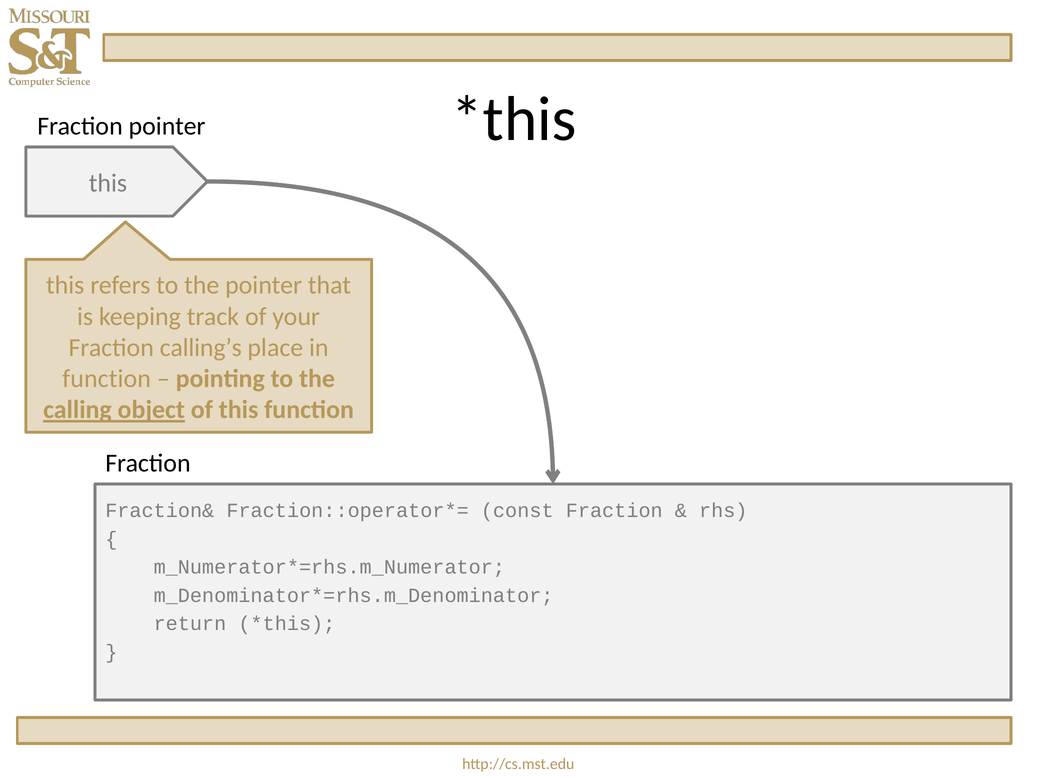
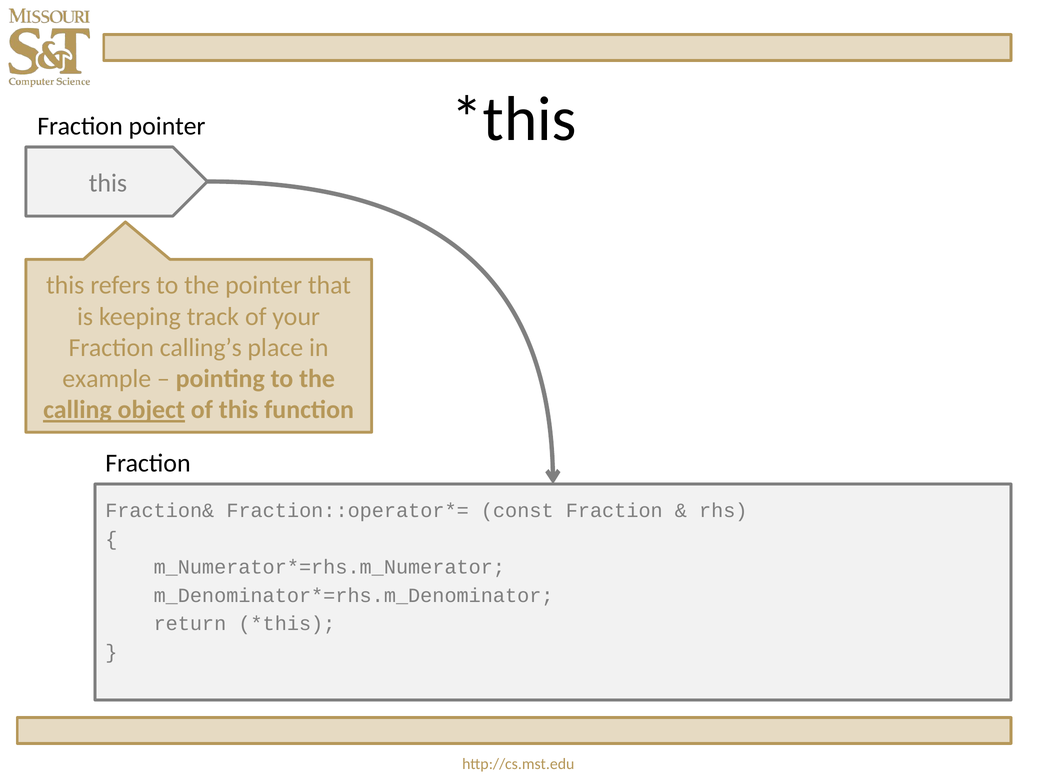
function at (107, 379): function -> example
